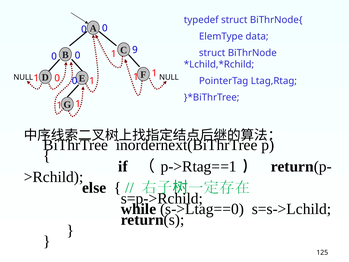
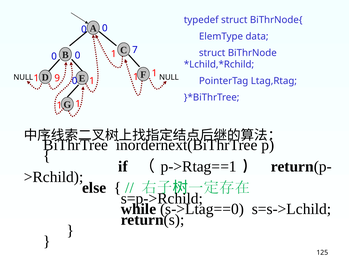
9: 9 -> 7
1 0: 0 -> 9
